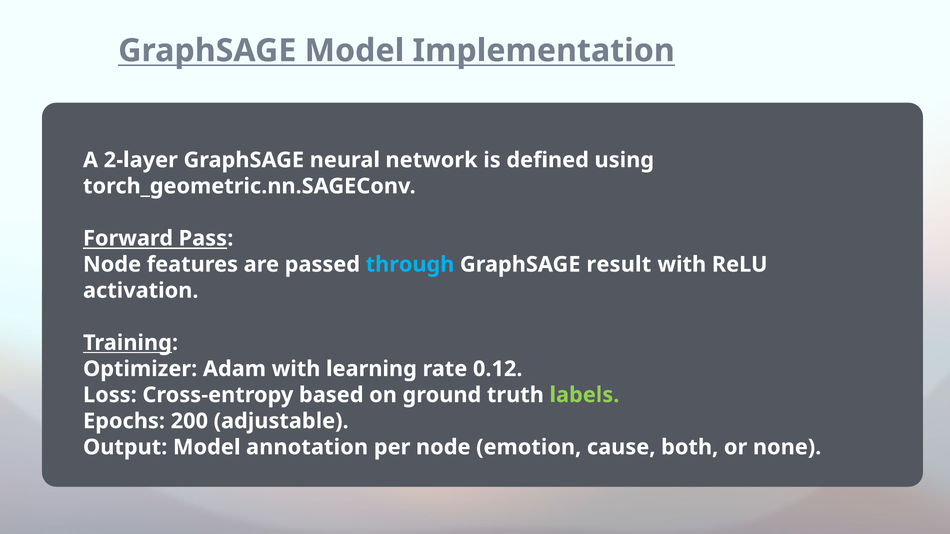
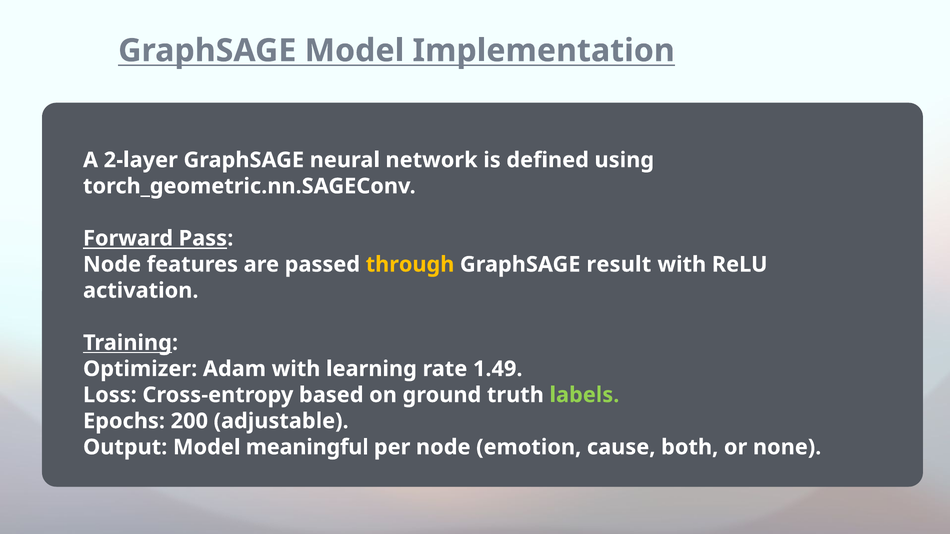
through colour: light blue -> yellow
0.12: 0.12 -> 1.49
annotation: annotation -> meaningful
